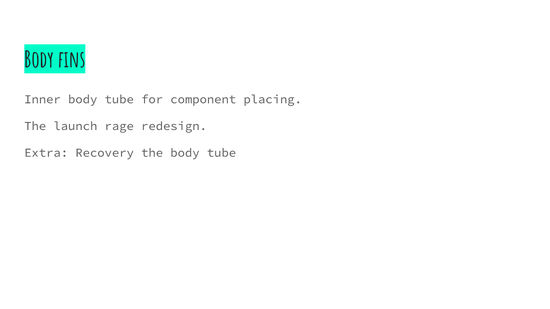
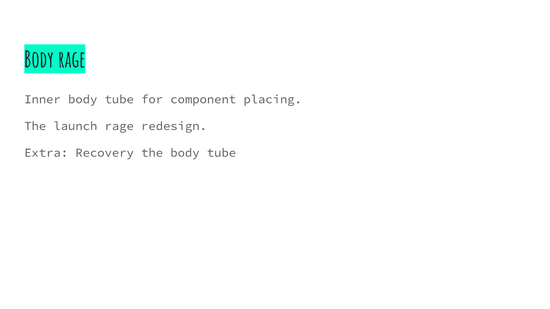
Body fins: fins -> rage
